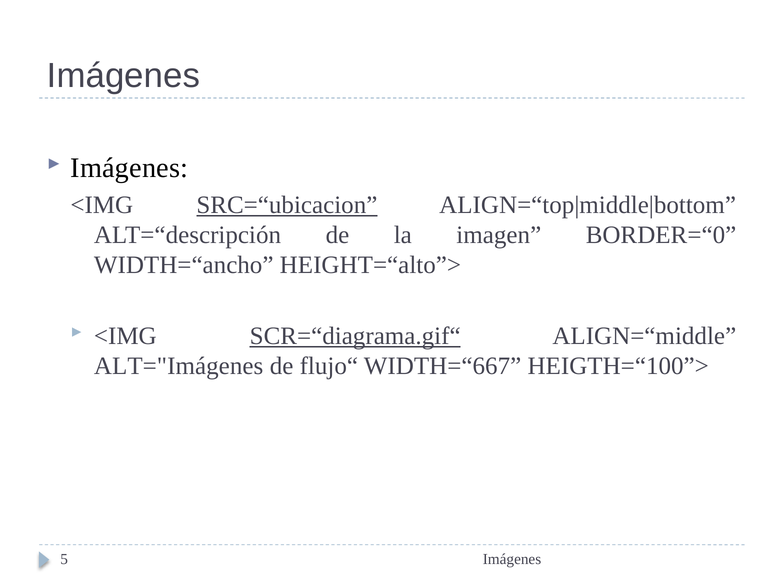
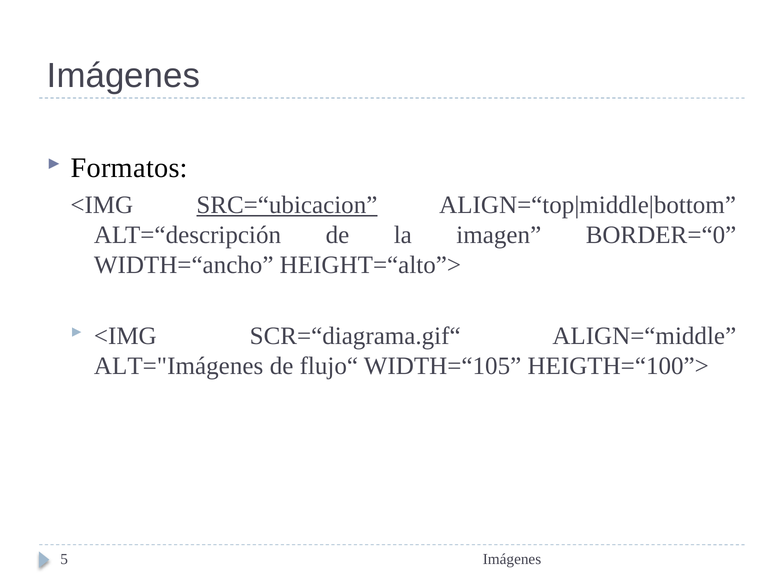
Imágenes at (129, 168): Imágenes -> Formatos
SCR=“diagrama.gif“ underline: present -> none
WIDTH=“667: WIDTH=“667 -> WIDTH=“105
